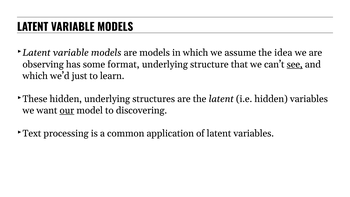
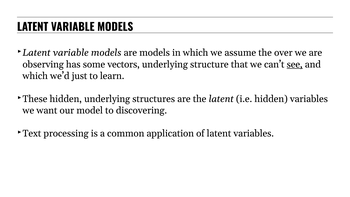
idea: idea -> over
format: format -> vectors
our underline: present -> none
